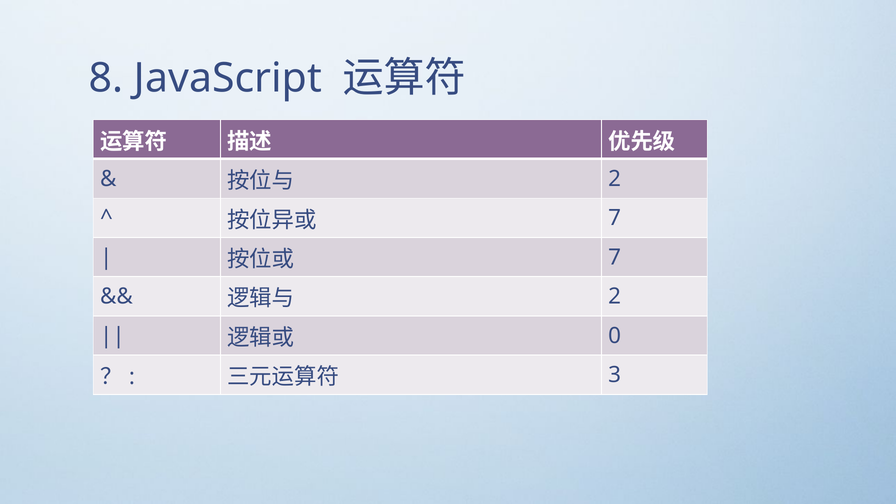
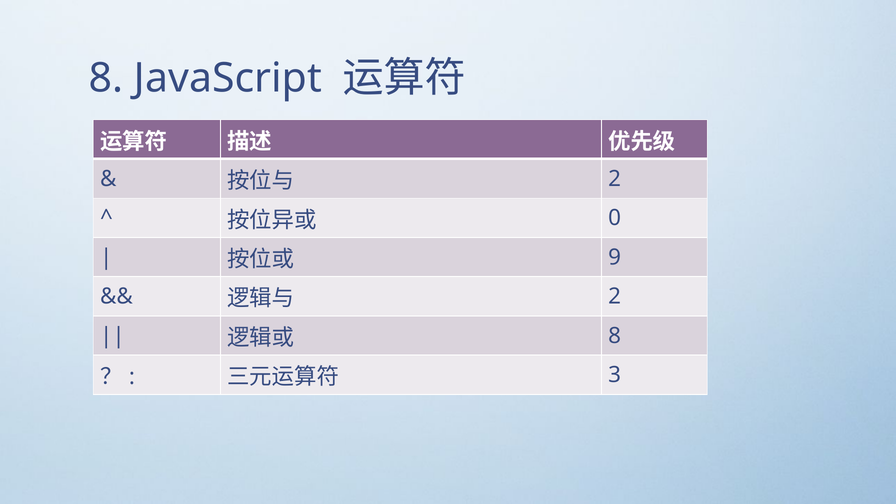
7 at (615, 218): 7 -> 0
7 at (615, 257): 7 -> 9
0 at (615, 336): 0 -> 8
